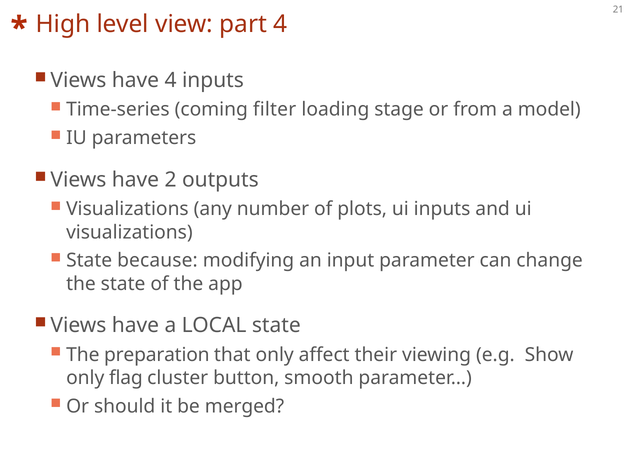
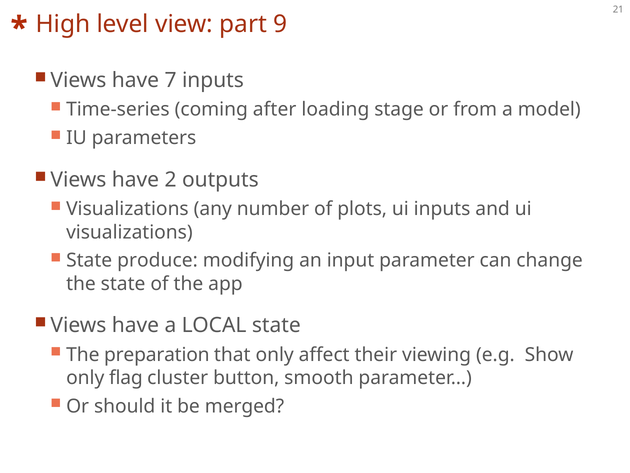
part 4: 4 -> 9
have 4: 4 -> 7
filter: filter -> after
because: because -> produce
